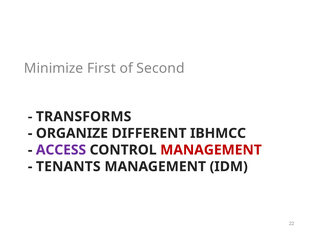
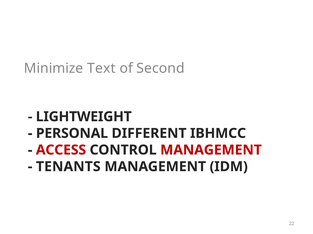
First: First -> Text
TRANSFORMS: TRANSFORMS -> LIGHTWEIGHT
ORGANIZE: ORGANIZE -> PERSONAL
ACCESS colour: purple -> red
